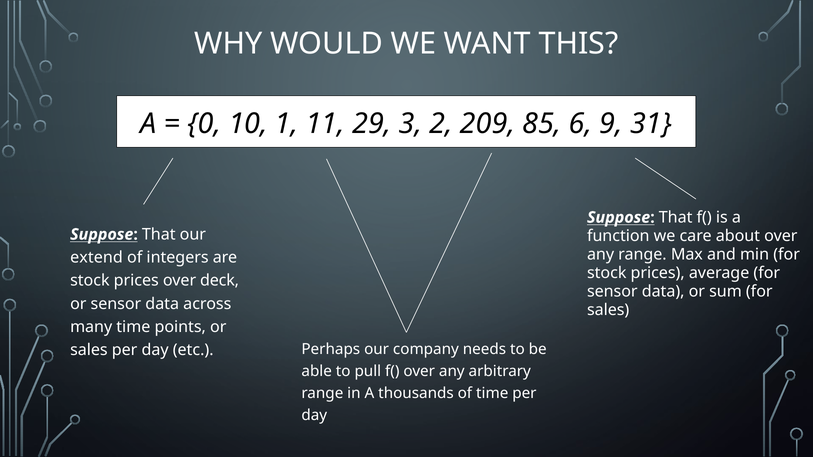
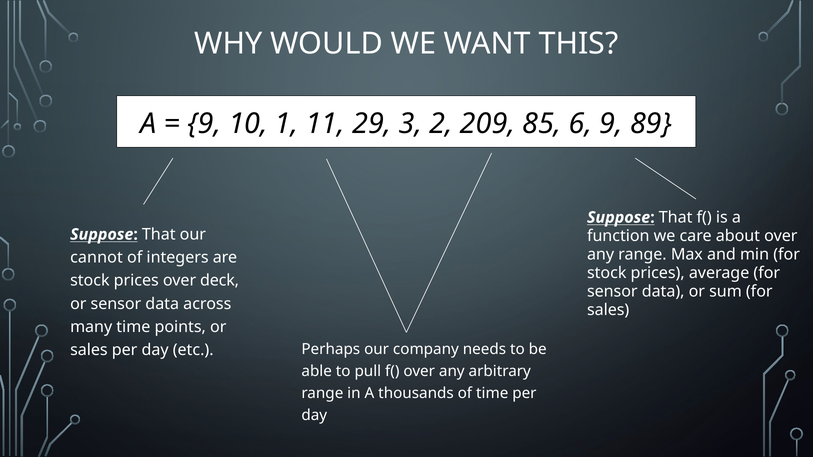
0 at (205, 124): 0 -> 9
31: 31 -> 89
extend: extend -> cannot
